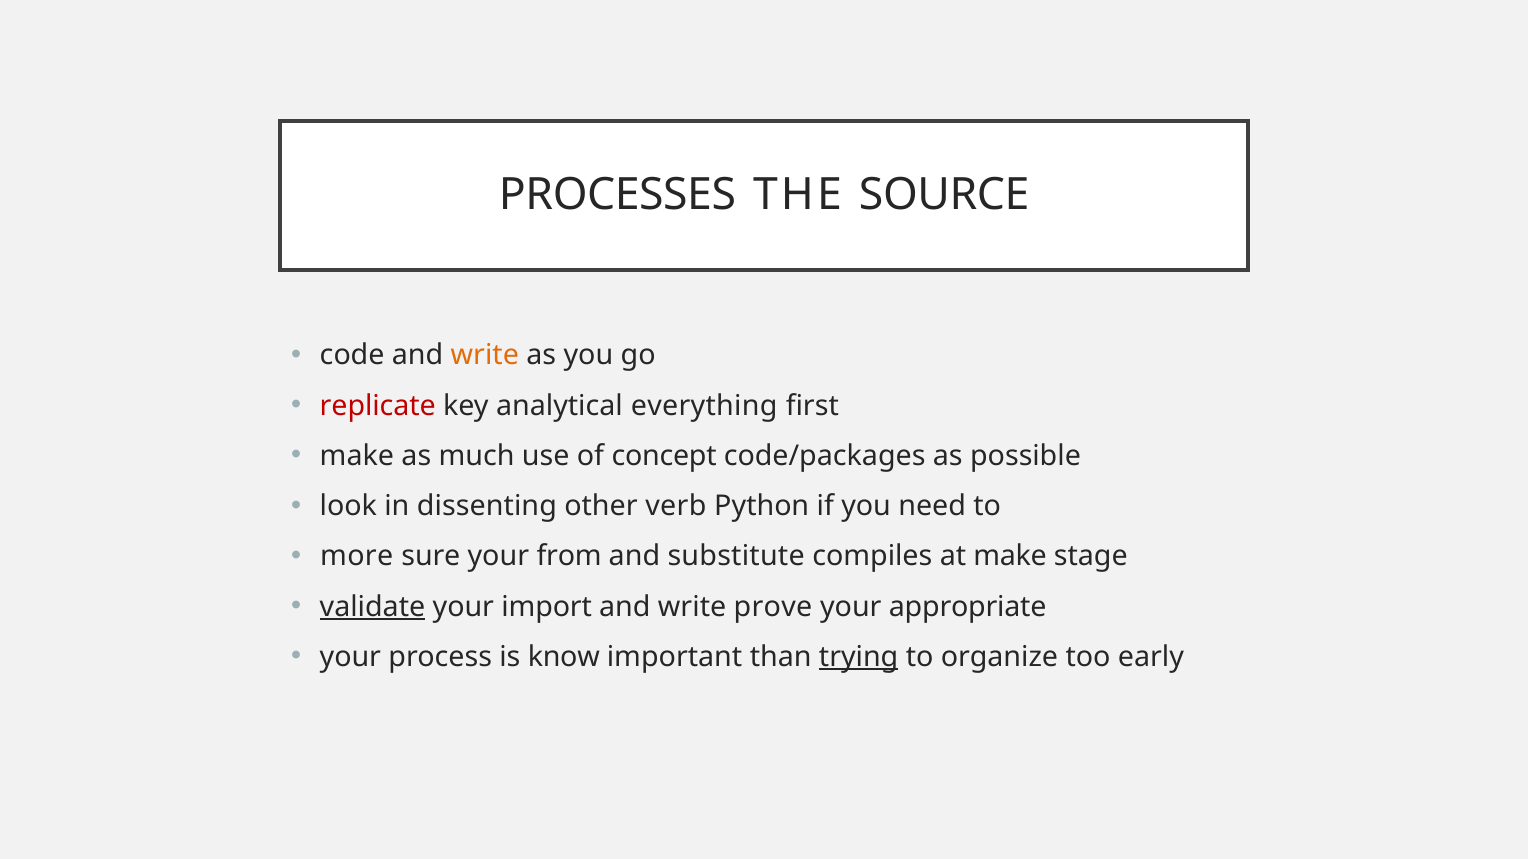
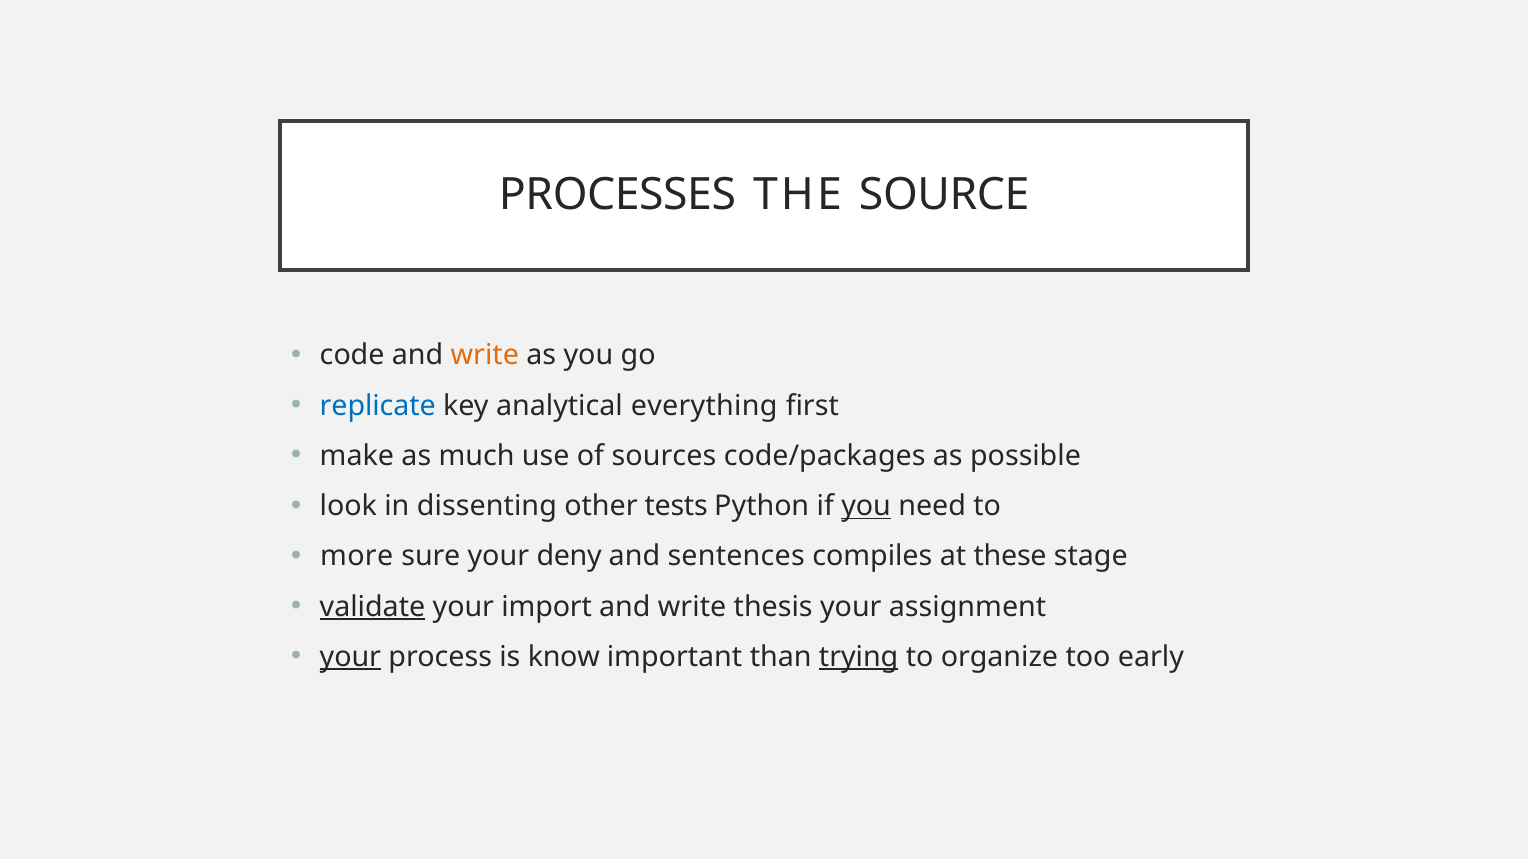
replicate colour: red -> blue
concept: concept -> sources
verb: verb -> tests
you at (866, 506) underline: none -> present
from: from -> deny
substitute: substitute -> sentences
at make: make -> these
prove: prove -> thesis
appropriate: appropriate -> assignment
your at (350, 657) underline: none -> present
